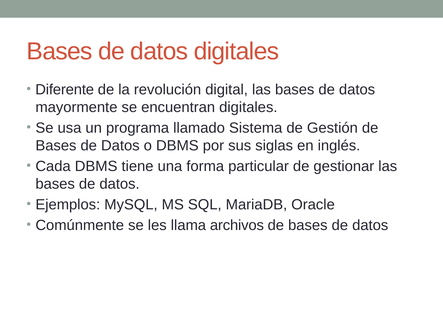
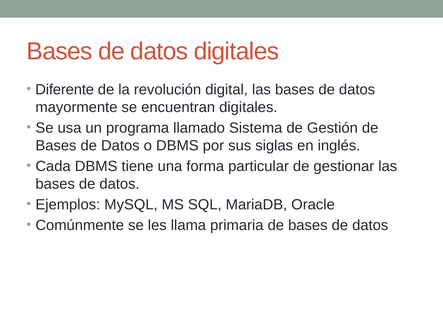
archivos: archivos -> primaria
